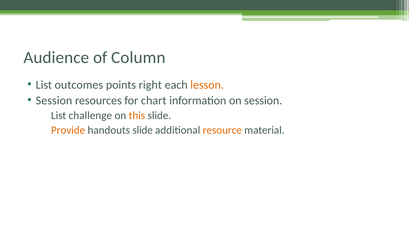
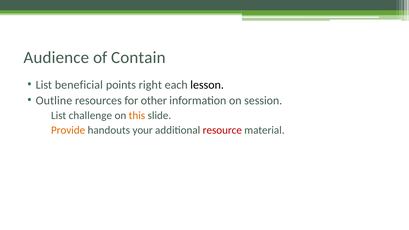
Column: Column -> Contain
outcomes: outcomes -> beneficial
lesson colour: orange -> black
Session at (54, 101): Session -> Outline
chart: chart -> other
handouts slide: slide -> your
resource colour: orange -> red
